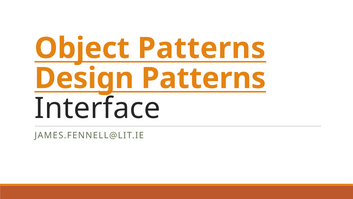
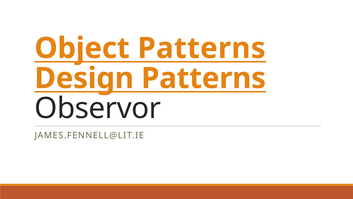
Interface: Interface -> Observor
